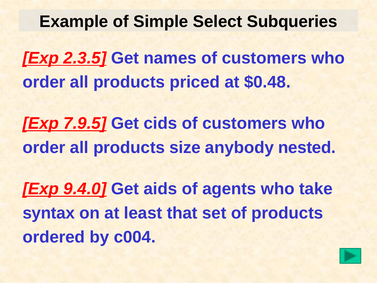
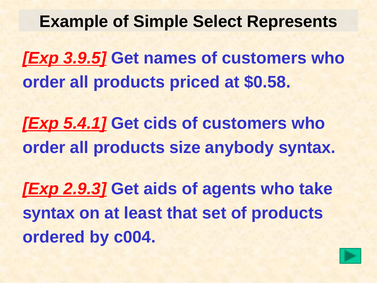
Subqueries: Subqueries -> Represents
2.3.5: 2.3.5 -> 3.9.5
$0.48: $0.48 -> $0.58
7.9.5: 7.9.5 -> 5.4.1
anybody nested: nested -> syntax
9.4.0: 9.4.0 -> 2.9.3
